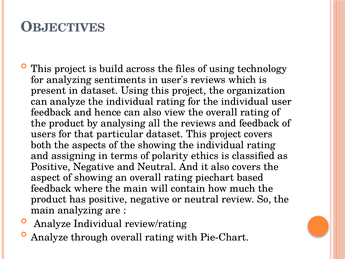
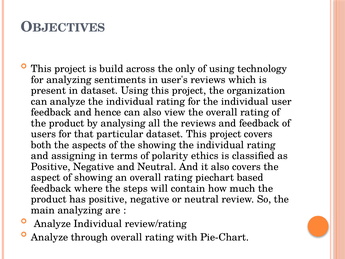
files: files -> only
where the main: main -> steps
